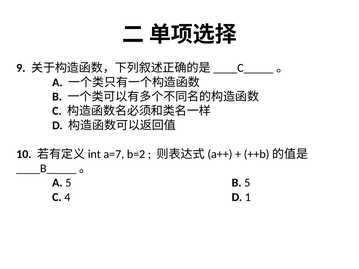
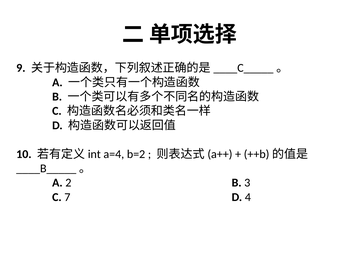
a=7: a=7 -> a=4
A 5: 5 -> 2
B 5: 5 -> 3
4: 4 -> 7
1: 1 -> 4
